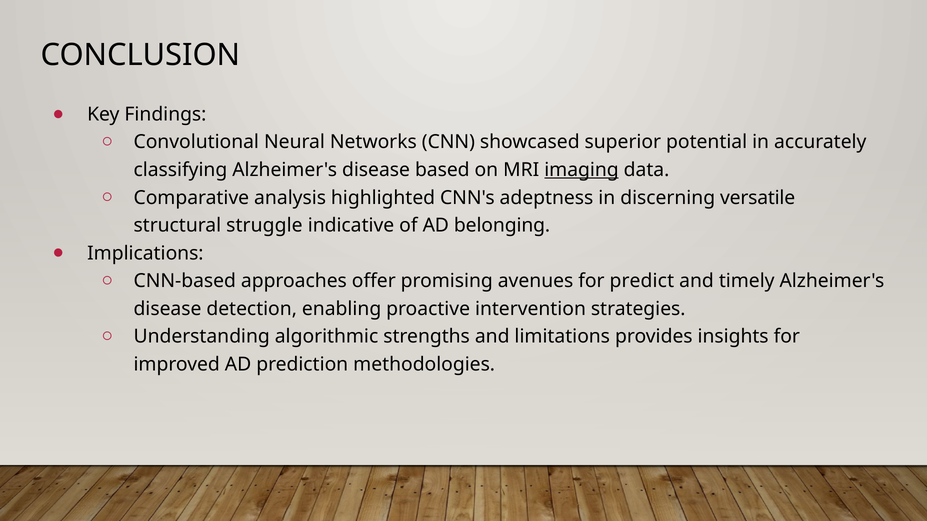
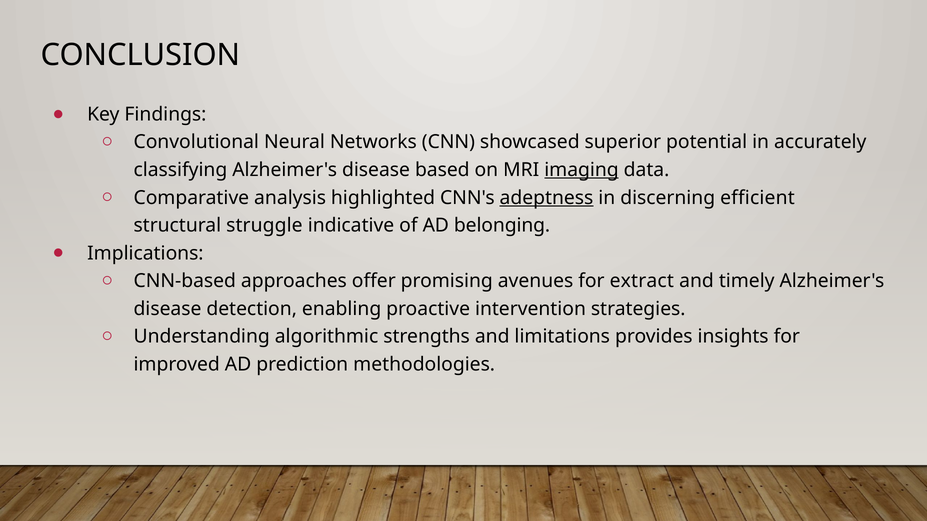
adeptness underline: none -> present
versatile: versatile -> efficient
predict: predict -> extract
